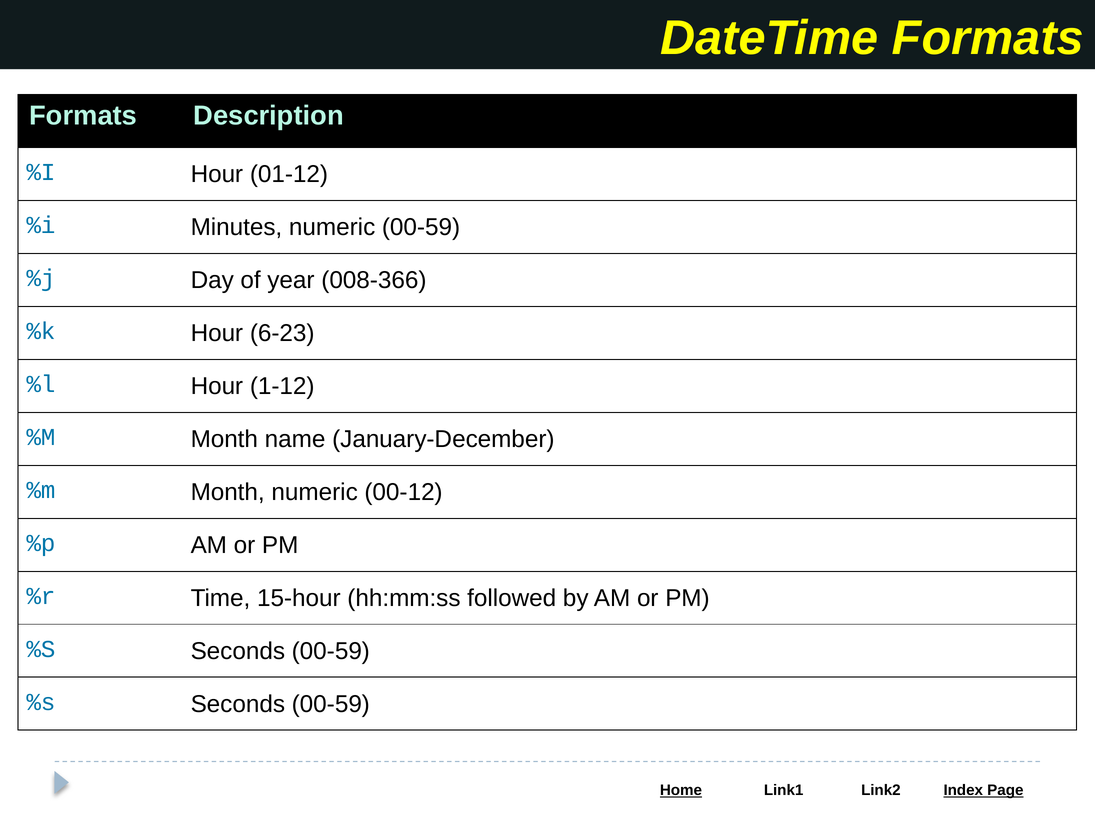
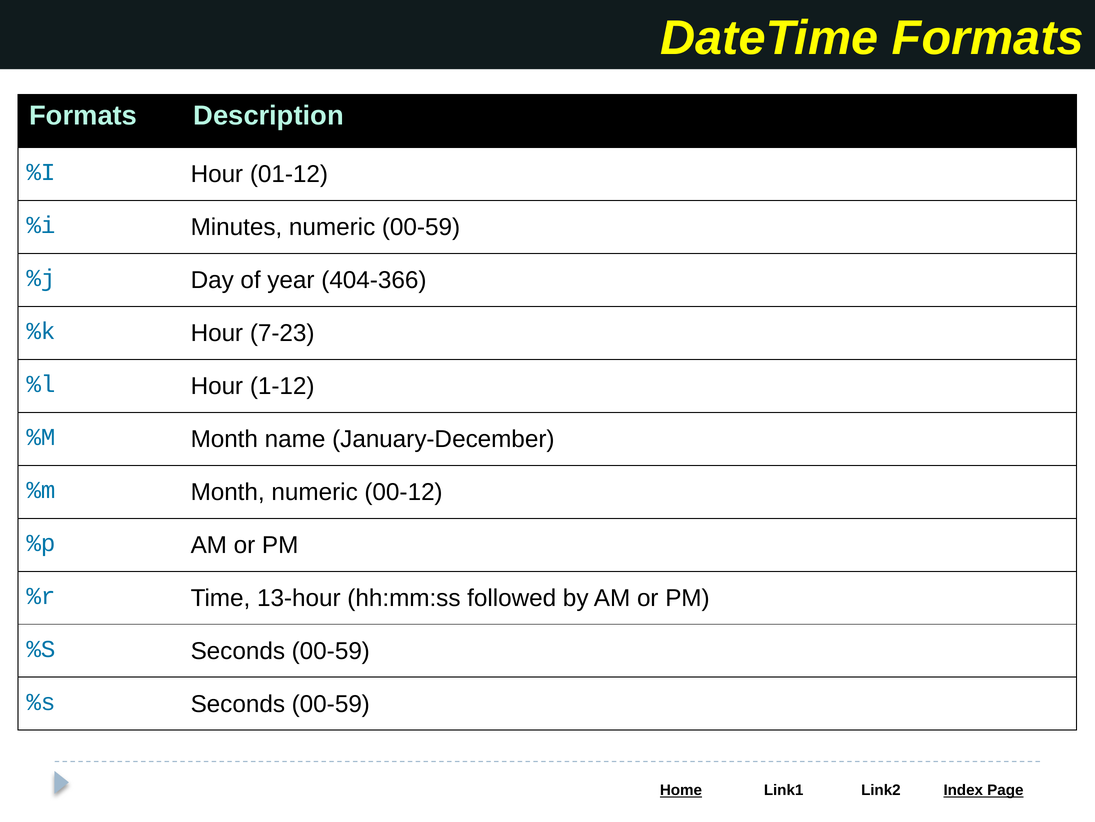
008-366: 008-366 -> 404-366
6-23: 6-23 -> 7-23
15-hour: 15-hour -> 13-hour
